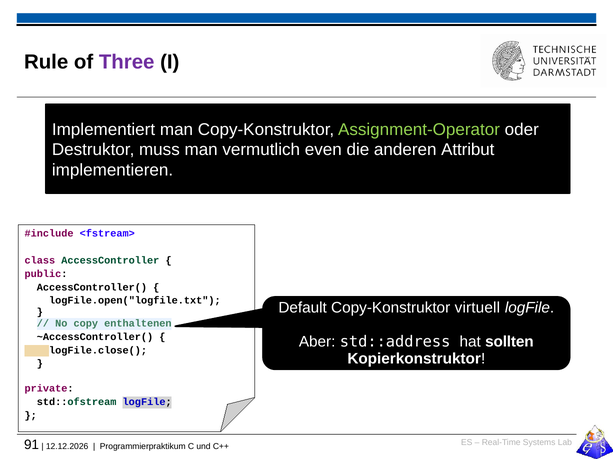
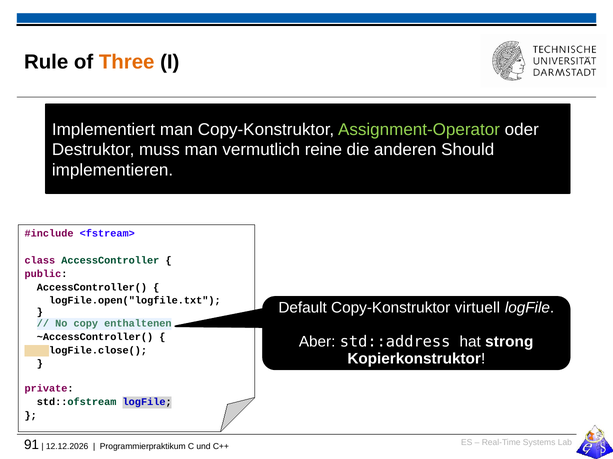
Three colour: purple -> orange
even: even -> reine
Attribut: Attribut -> Should
sollten: sollten -> strong
